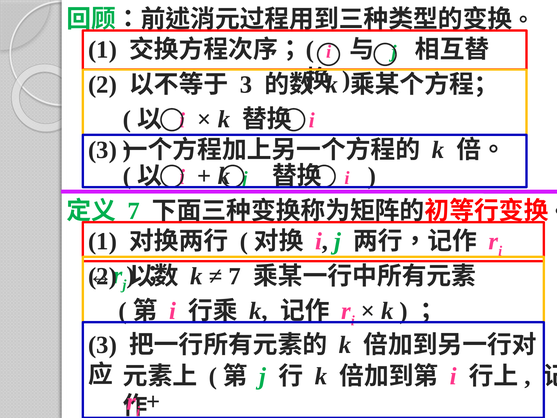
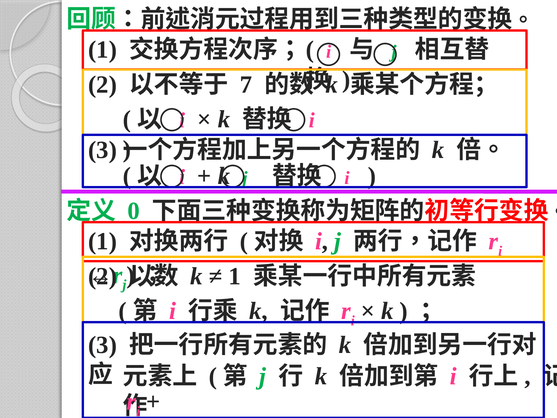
3 at (246, 85): 3 -> 7
7 at (134, 211): 7 -> 0
7 at (235, 276): 7 -> 1
